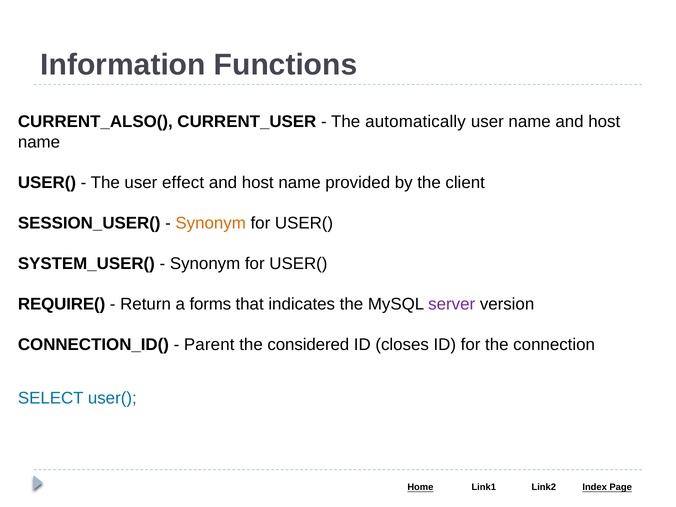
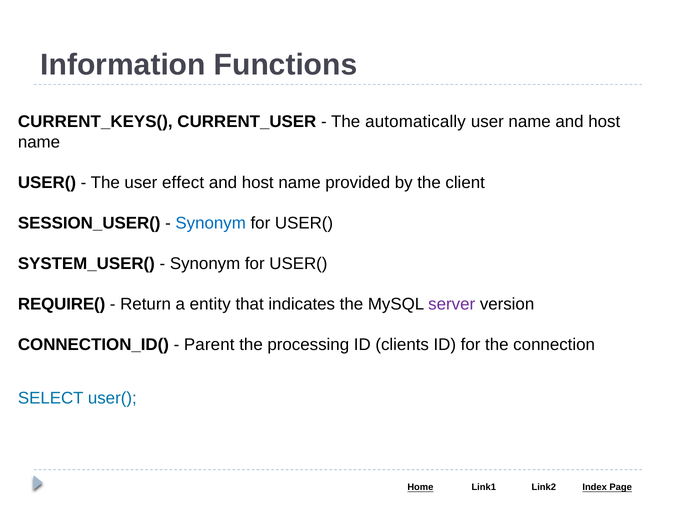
CURRENT_ALSO(: CURRENT_ALSO( -> CURRENT_KEYS(
Synonym at (211, 223) colour: orange -> blue
forms: forms -> entity
considered: considered -> processing
closes: closes -> clients
